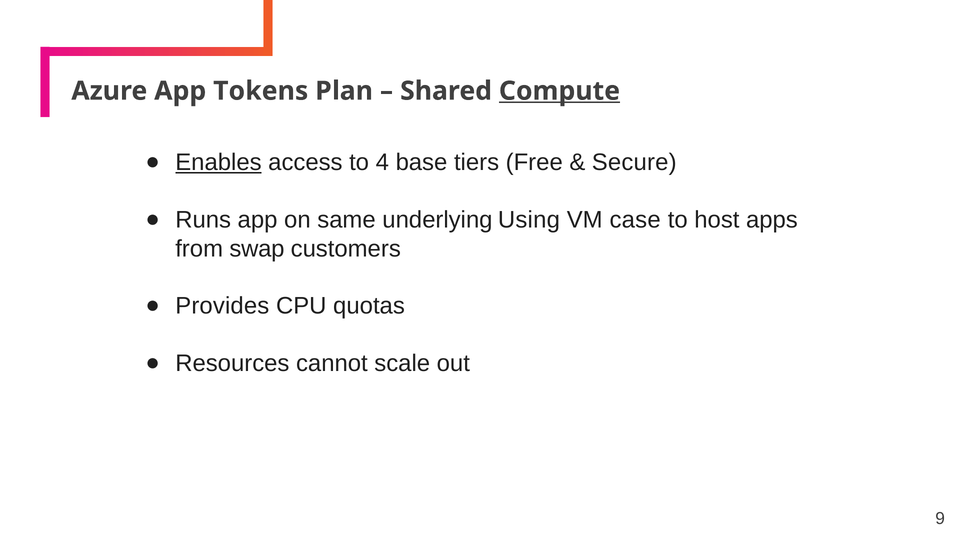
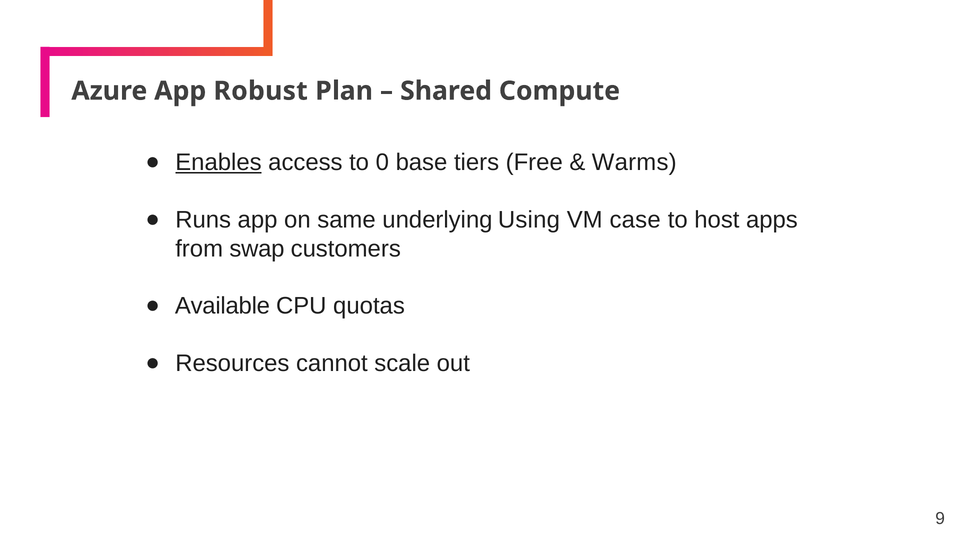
Tokens: Tokens -> Robust
Compute underline: present -> none
4: 4 -> 0
Secure: Secure -> Warms
Provides: Provides -> Available
